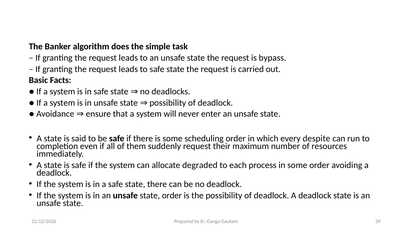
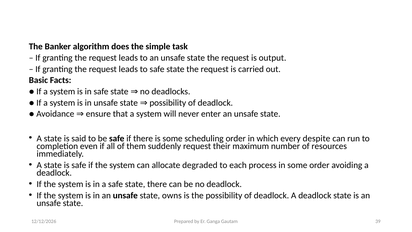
bypass: bypass -> output
state order: order -> owns
